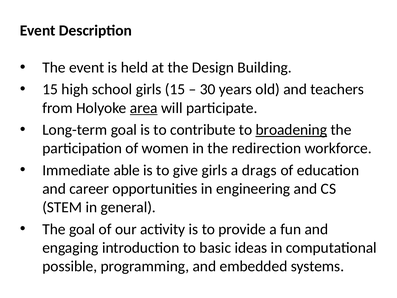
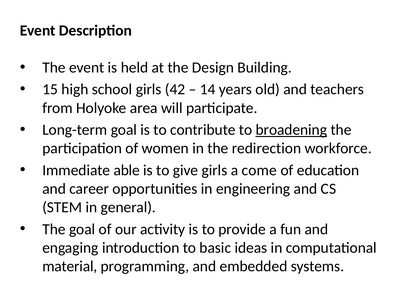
girls 15: 15 -> 42
30: 30 -> 14
area underline: present -> none
drags: drags -> come
possible: possible -> material
